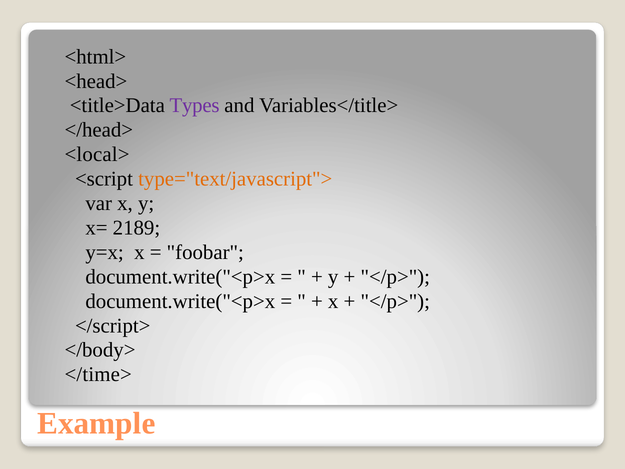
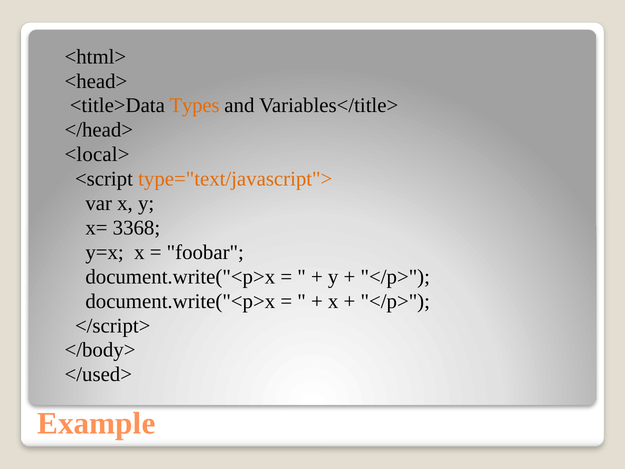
Types colour: purple -> orange
2189: 2189 -> 3368
</time>: </time> -> </used>
